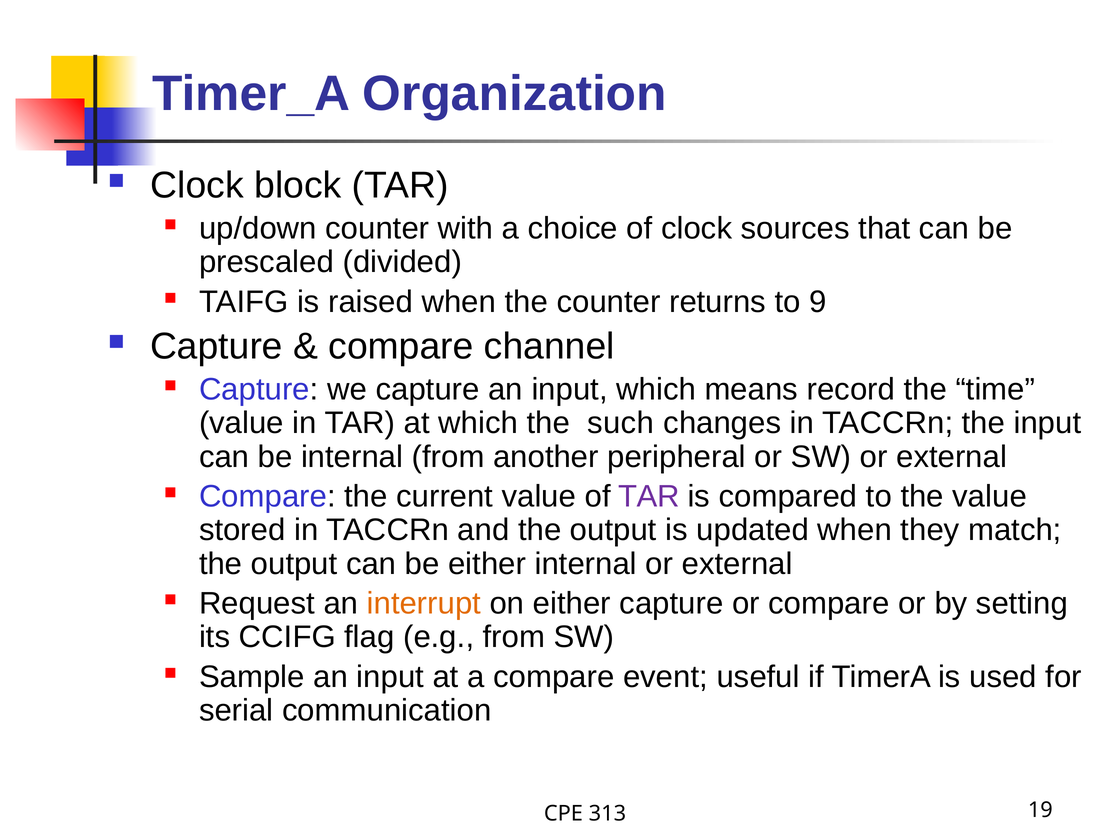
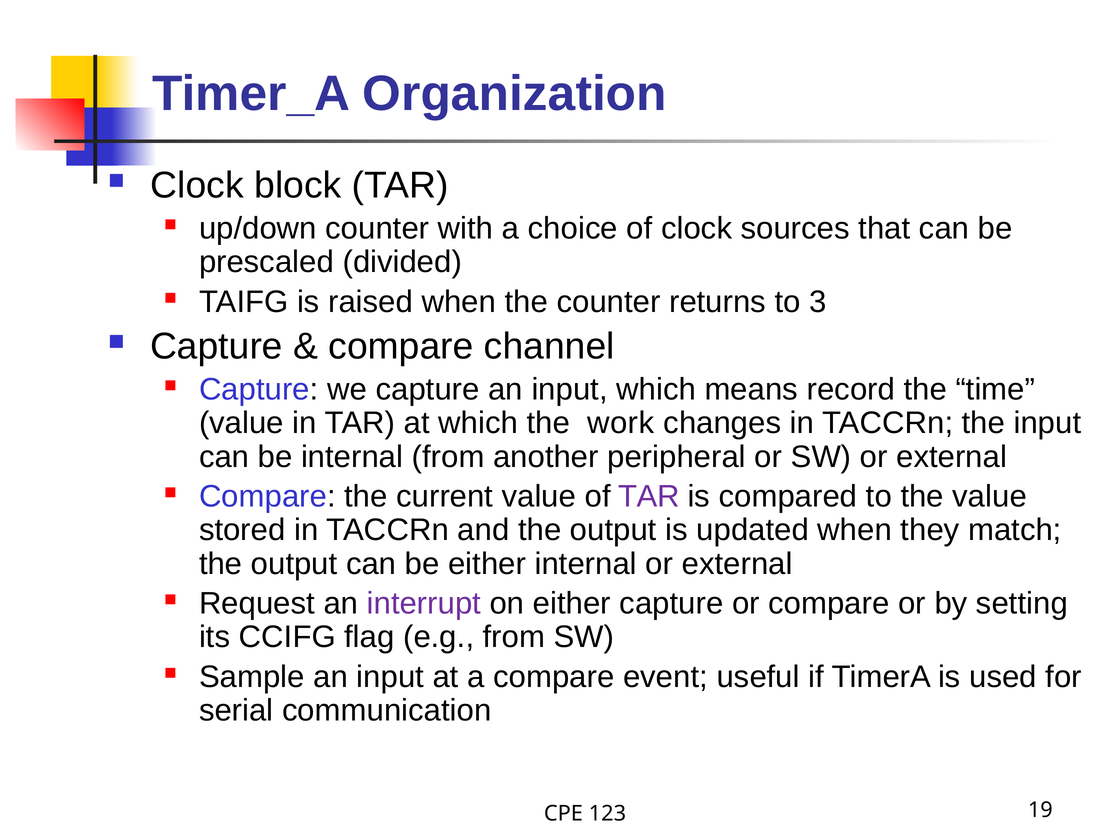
9: 9 -> 3
such: such -> work
interrupt colour: orange -> purple
313: 313 -> 123
